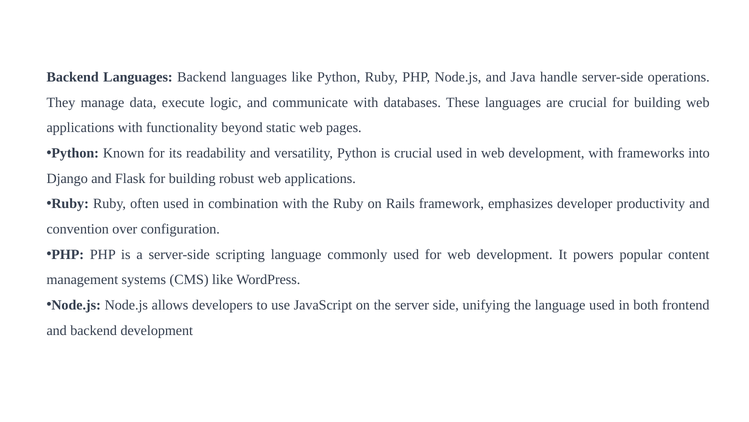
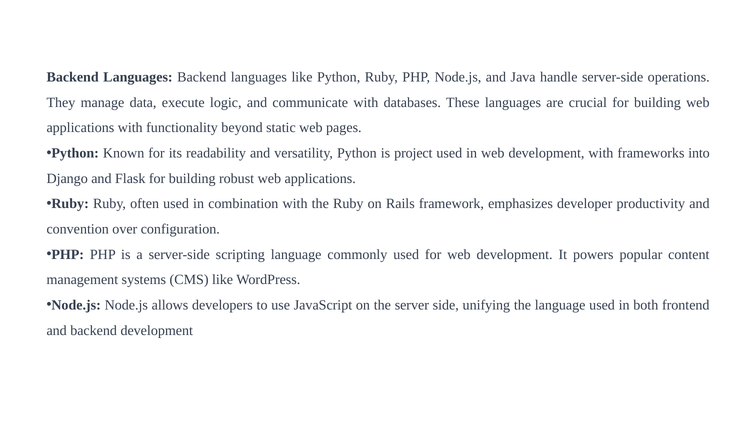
is crucial: crucial -> project
